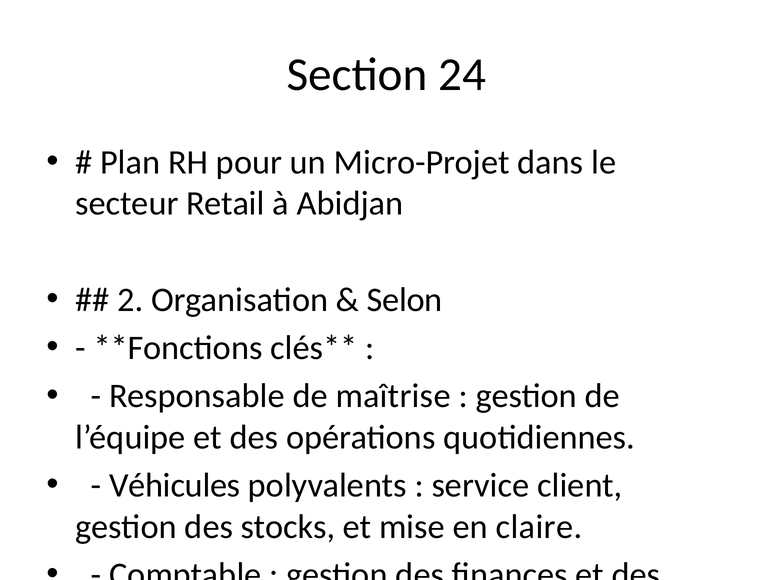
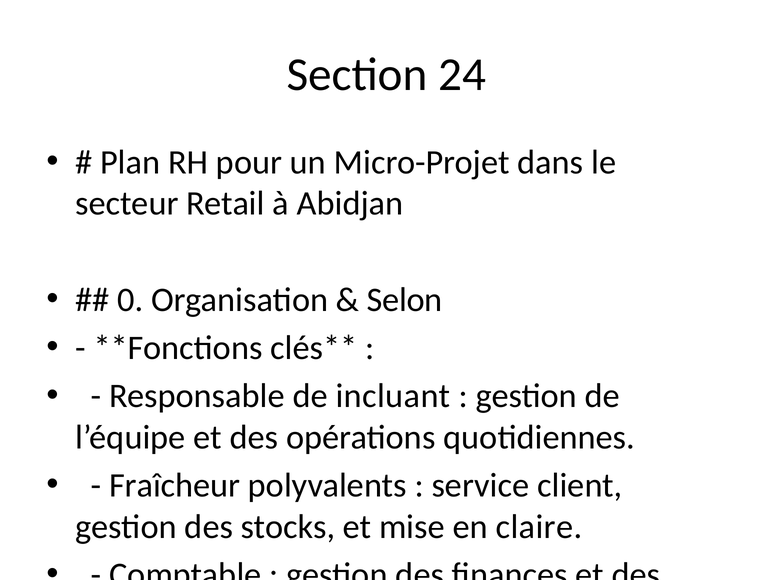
2 at (130, 300): 2 -> 0
maîtrise: maîtrise -> incluant
Véhicules: Véhicules -> Fraîcheur
